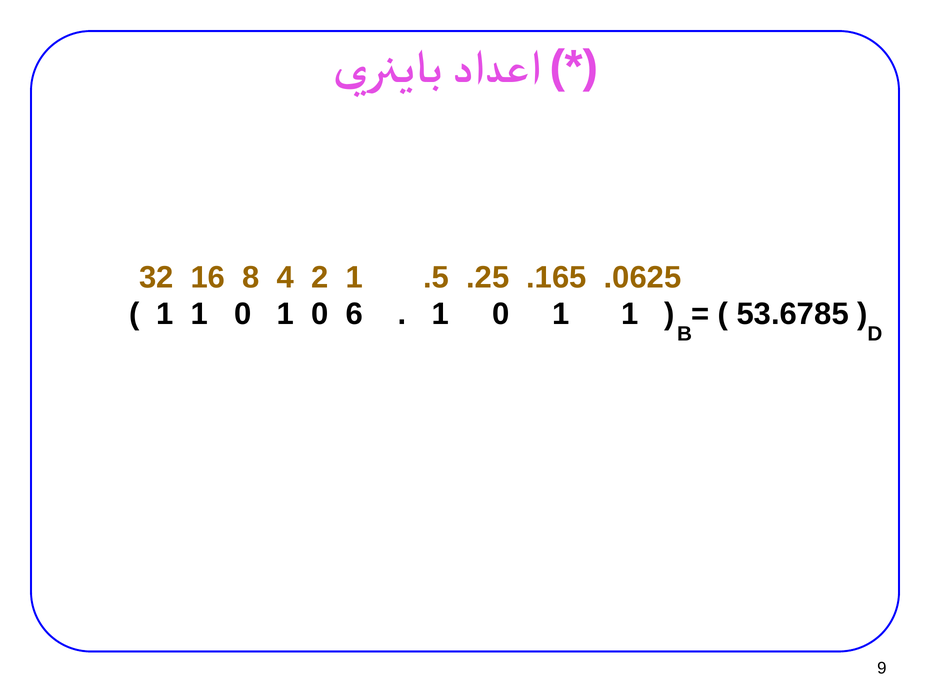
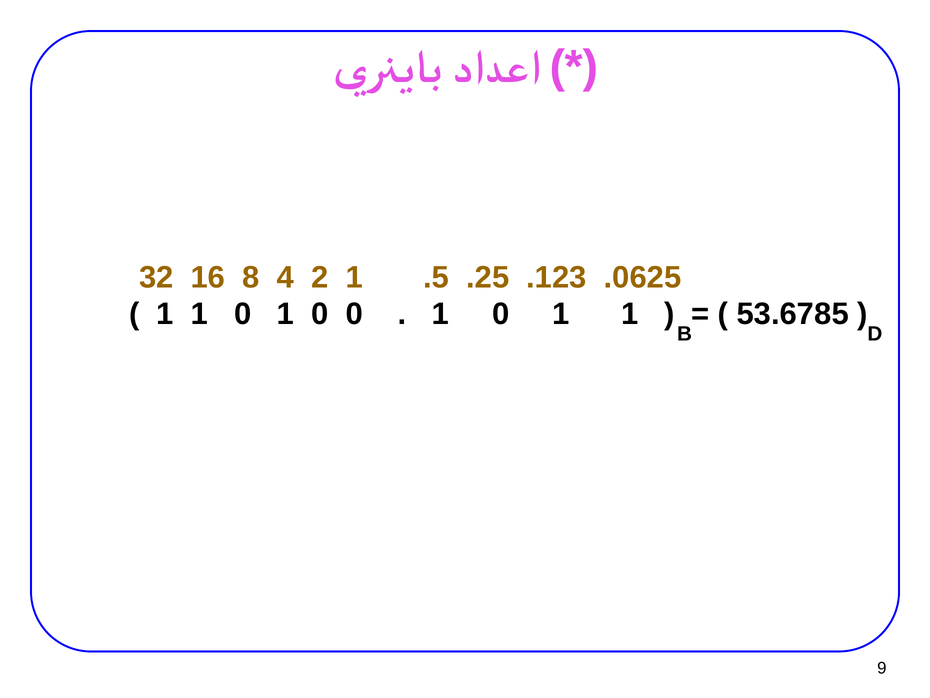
.165: .165 -> .123
0 6: 6 -> 0
